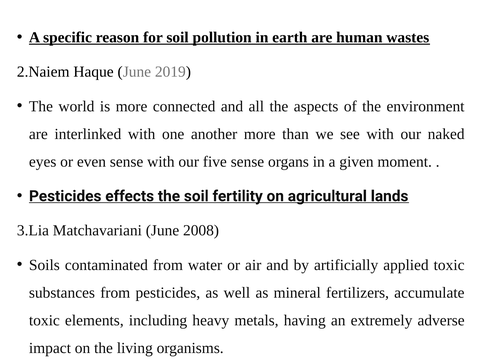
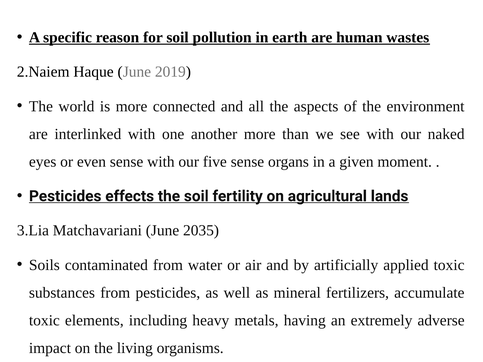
2008: 2008 -> 2035
